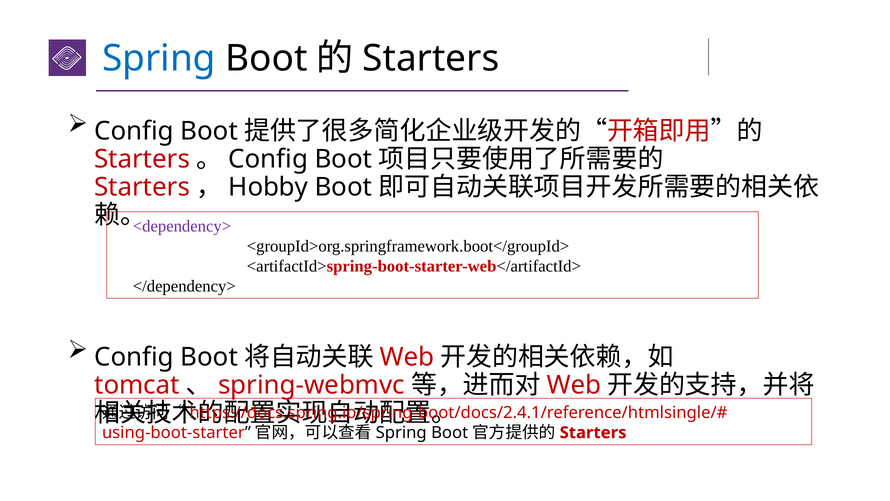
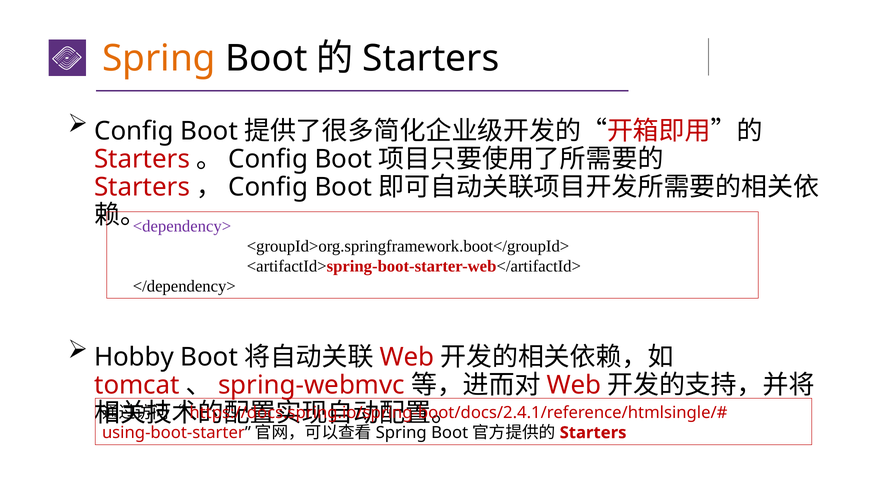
Spring colour: blue -> orange
Hobby at (268, 187): Hobby -> Config
Config at (134, 357): Config -> Hobby
